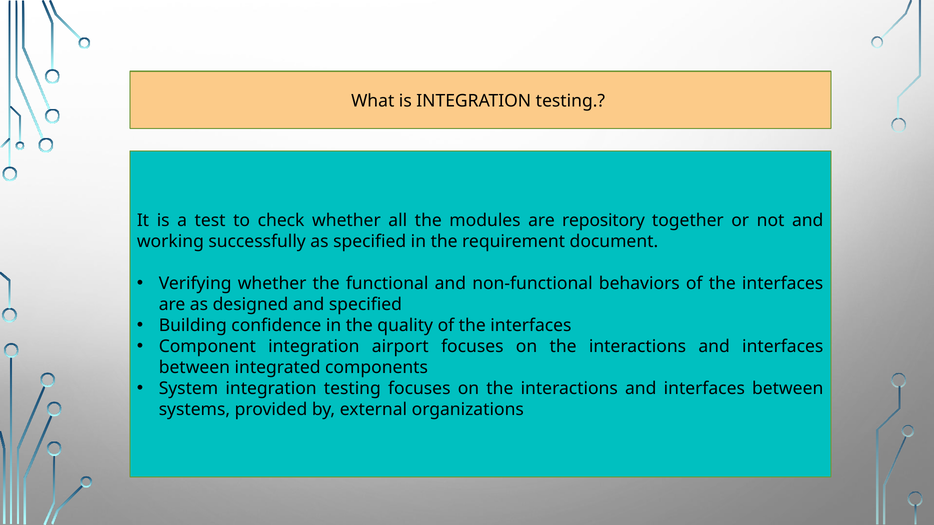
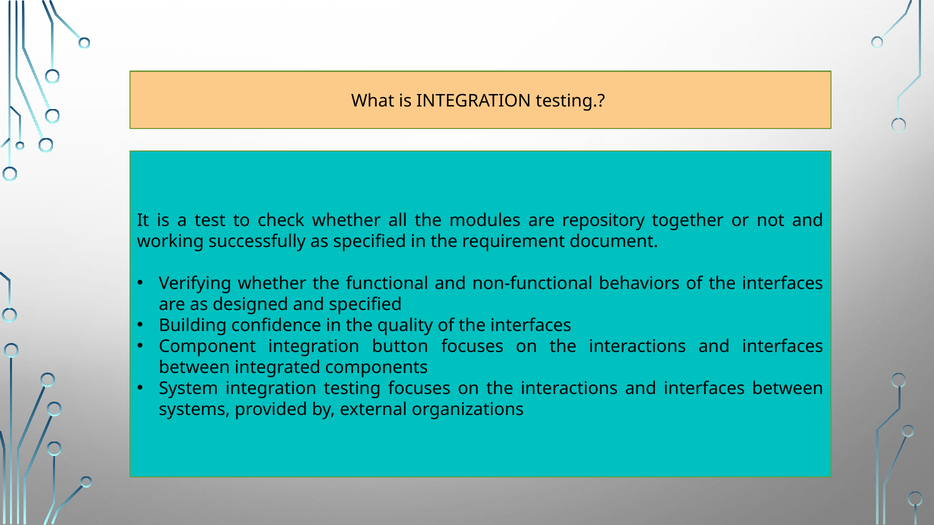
airport: airport -> button
